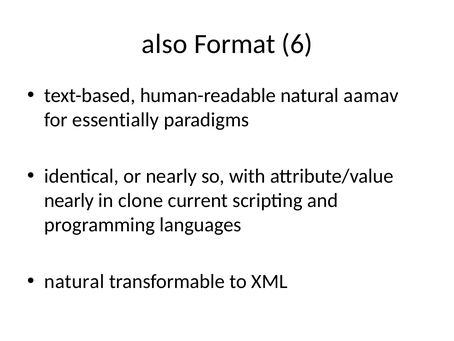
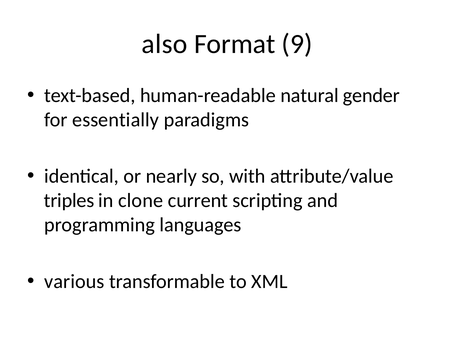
6: 6 -> 9
aamav: aamav -> gender
nearly at (69, 200): nearly -> triples
natural at (74, 281): natural -> various
